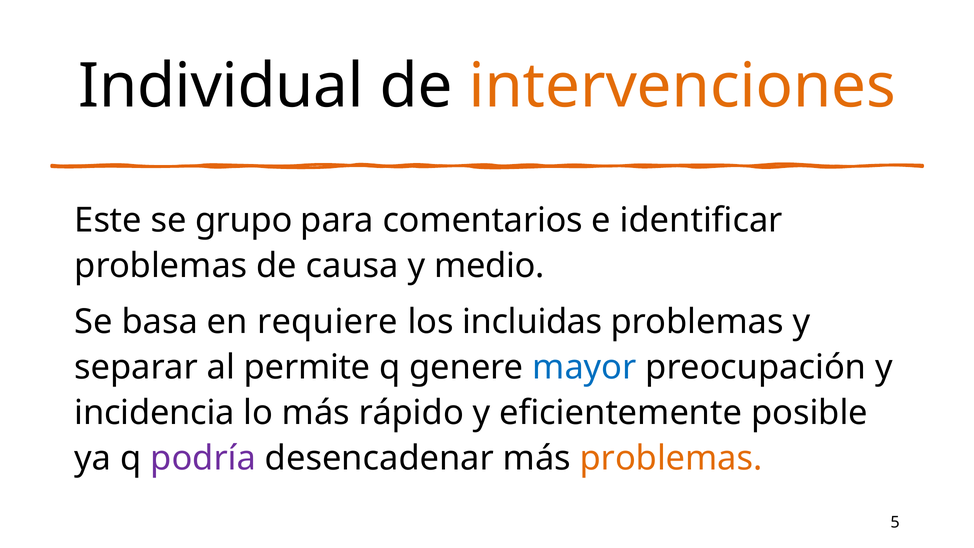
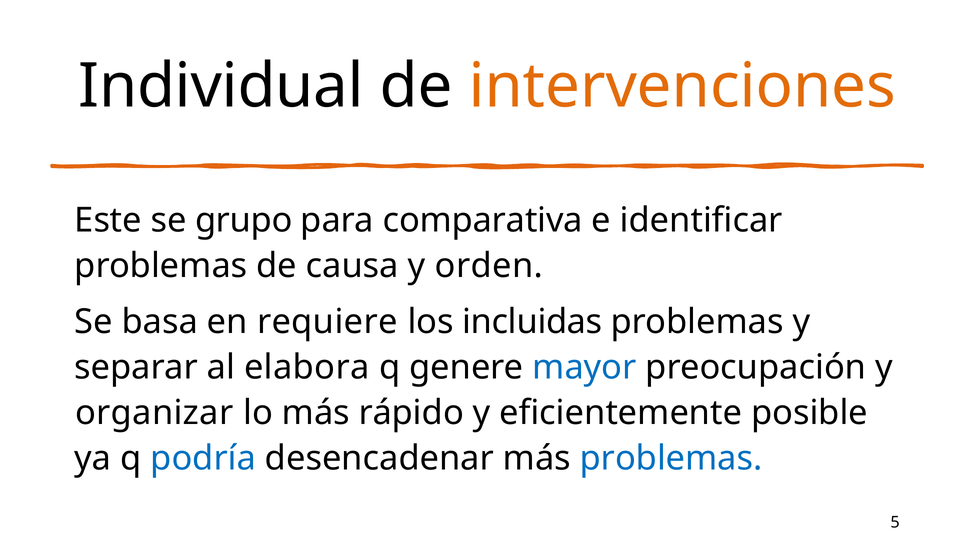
comentarios: comentarios -> comparativa
medio: medio -> orden
permite: permite -> elabora
incidencia: incidencia -> organizar
podría colour: purple -> blue
problemas at (671, 458) colour: orange -> blue
